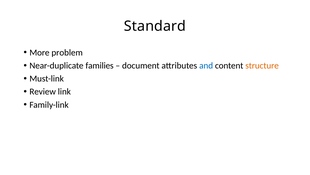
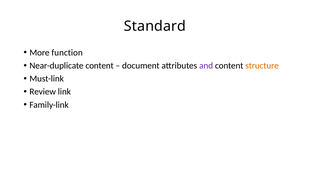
problem: problem -> function
Near-duplicate families: families -> content
and colour: blue -> purple
